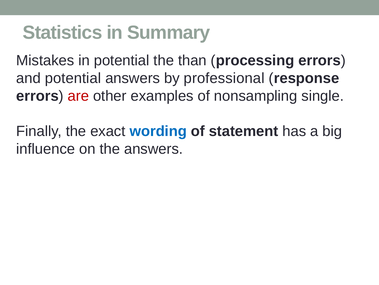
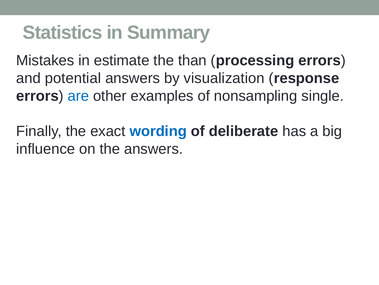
in potential: potential -> estimate
professional: professional -> visualization
are colour: red -> blue
statement: statement -> deliberate
